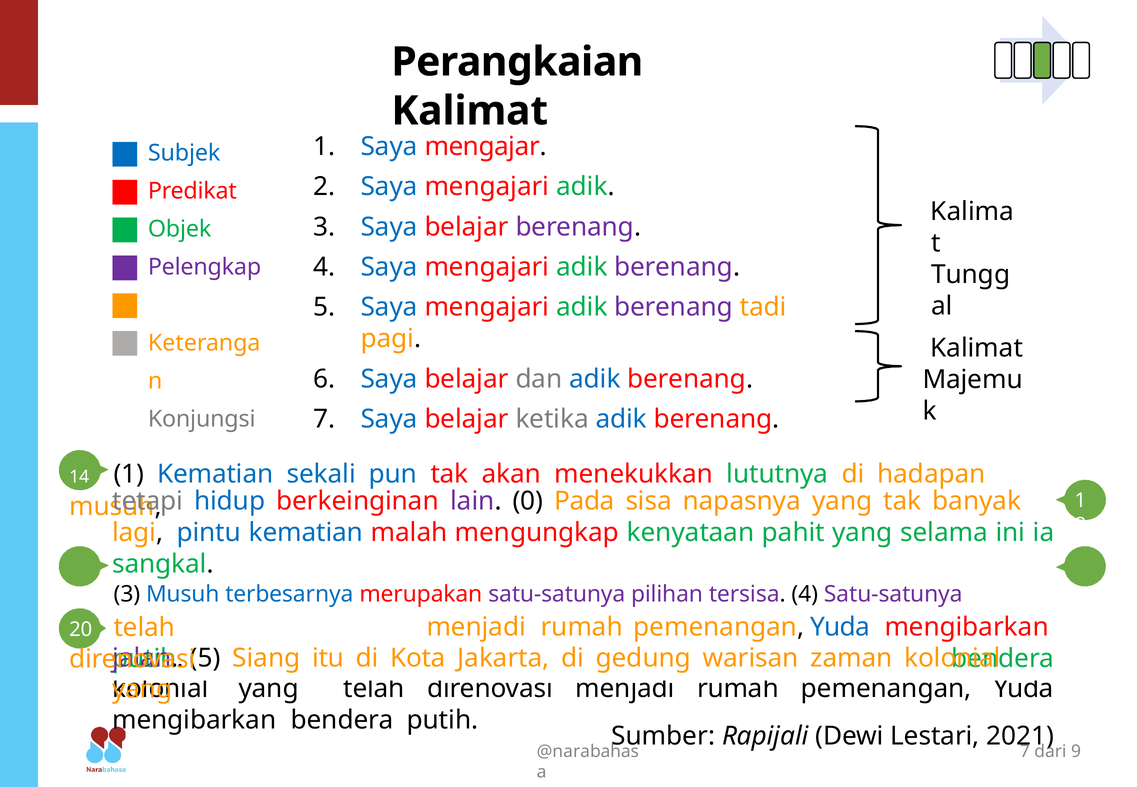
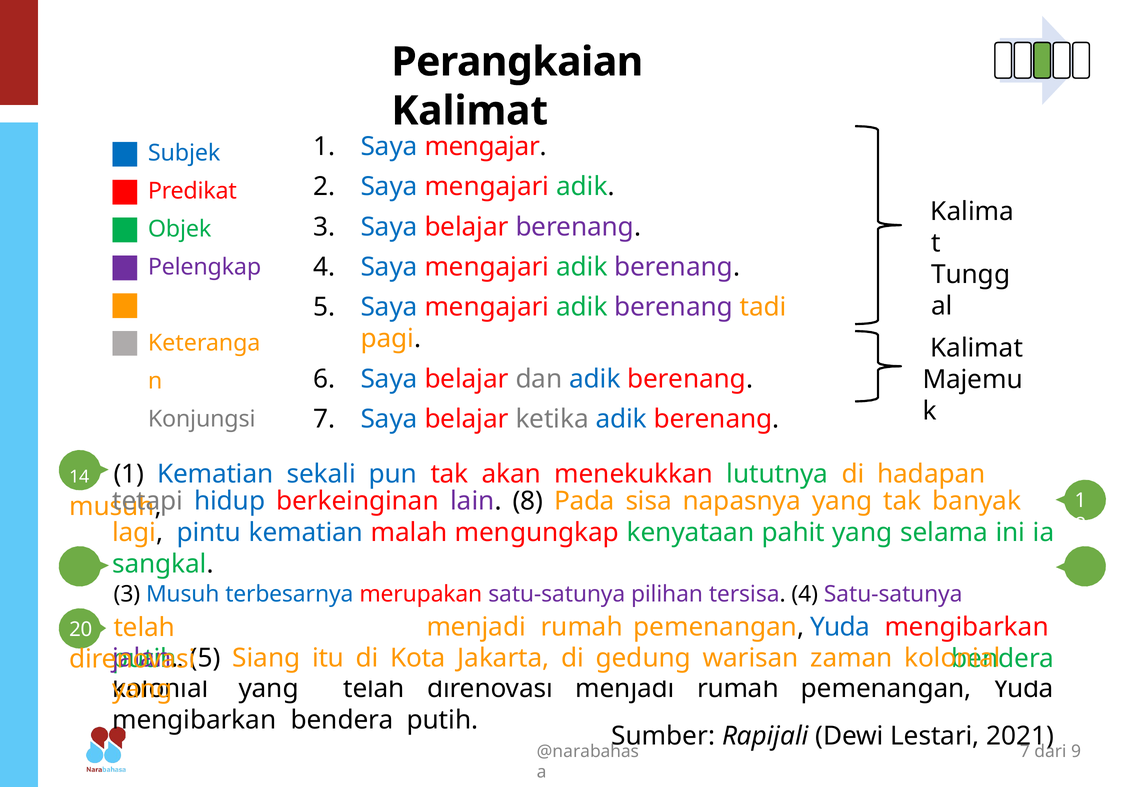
lain 0: 0 -> 8
